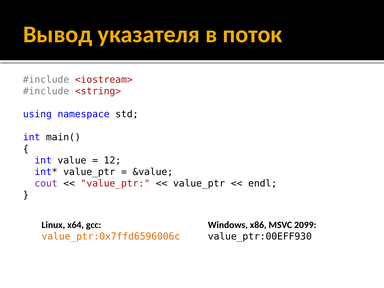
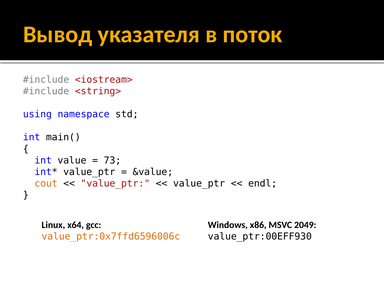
12: 12 -> 73
cout colour: purple -> orange
2099: 2099 -> 2049
